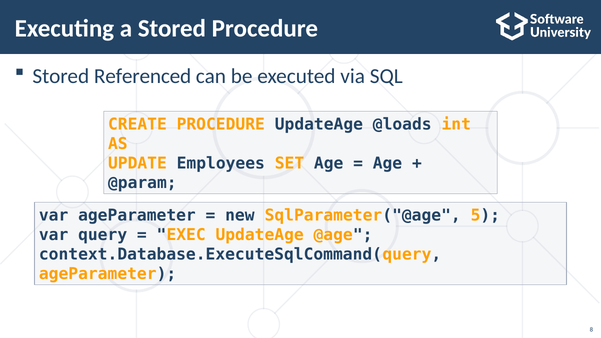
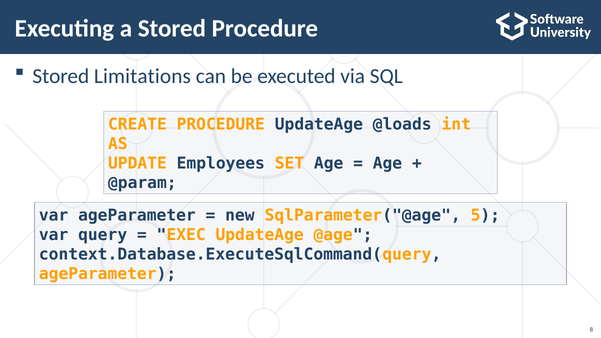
Referenced: Referenced -> Limitations
